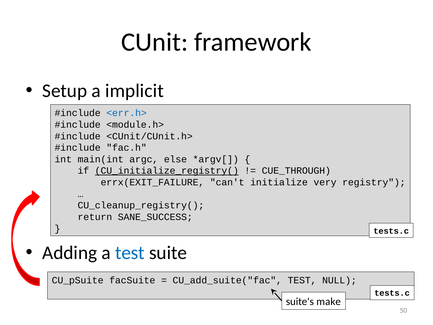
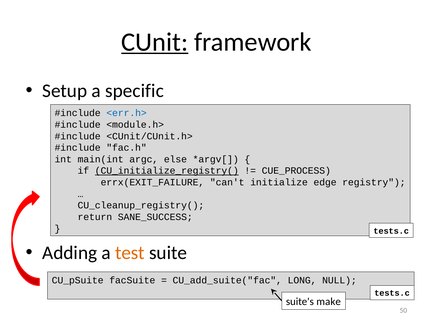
CUnit underline: none -> present
implicit: implicit -> specific
CUE_THROUGH: CUE_THROUGH -> CUE_PROCESS
very: very -> edge
test at (130, 253) colour: blue -> orange
CU_add_suite("fac TEST: TEST -> LONG
